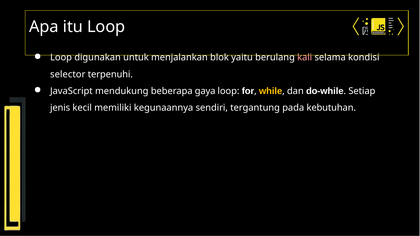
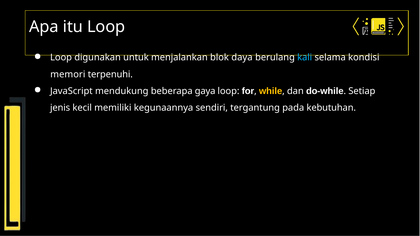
yaitu: yaitu -> daya
kali colour: pink -> light blue
selector: selector -> memori
